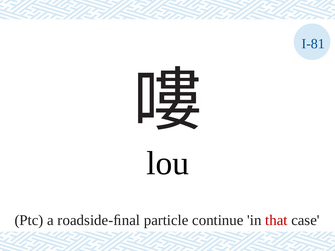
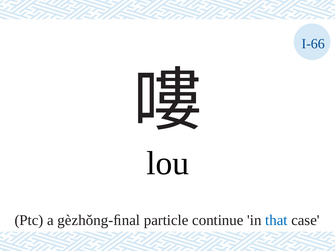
I-81: I-81 -> I-66
roadside-ﬁnal: roadside-ﬁnal -> gèzhǒng-ﬁnal
that colour: red -> blue
